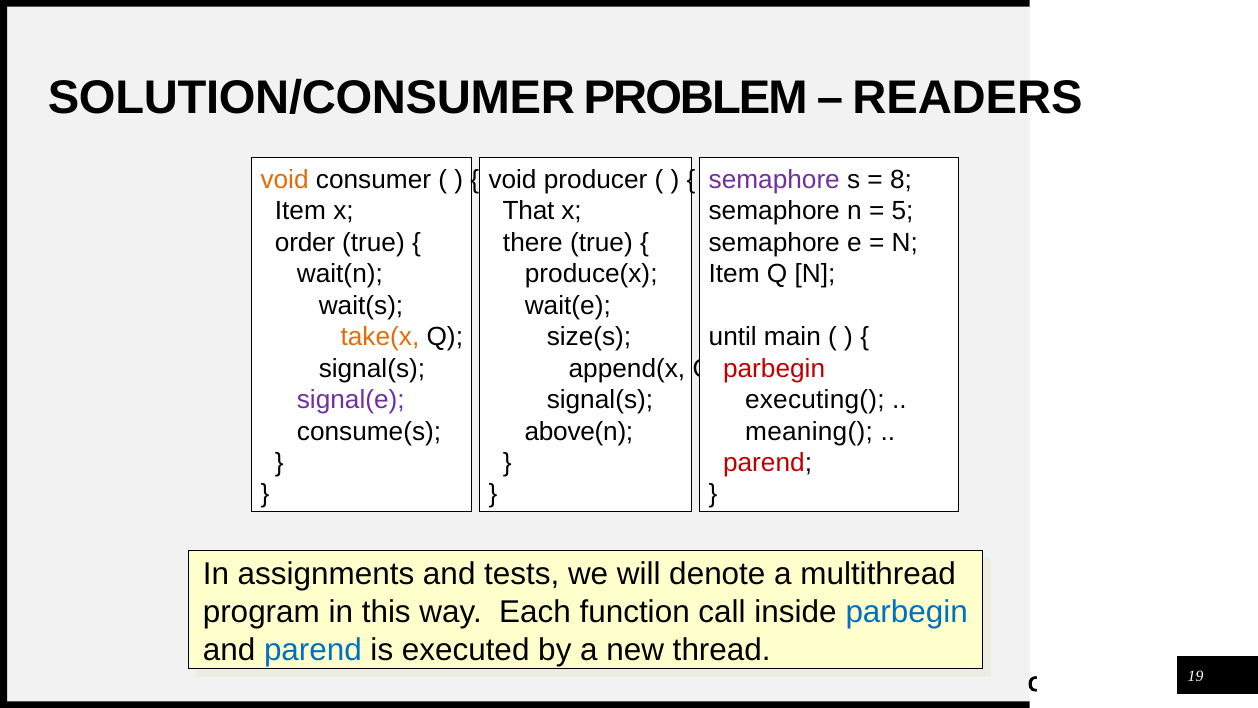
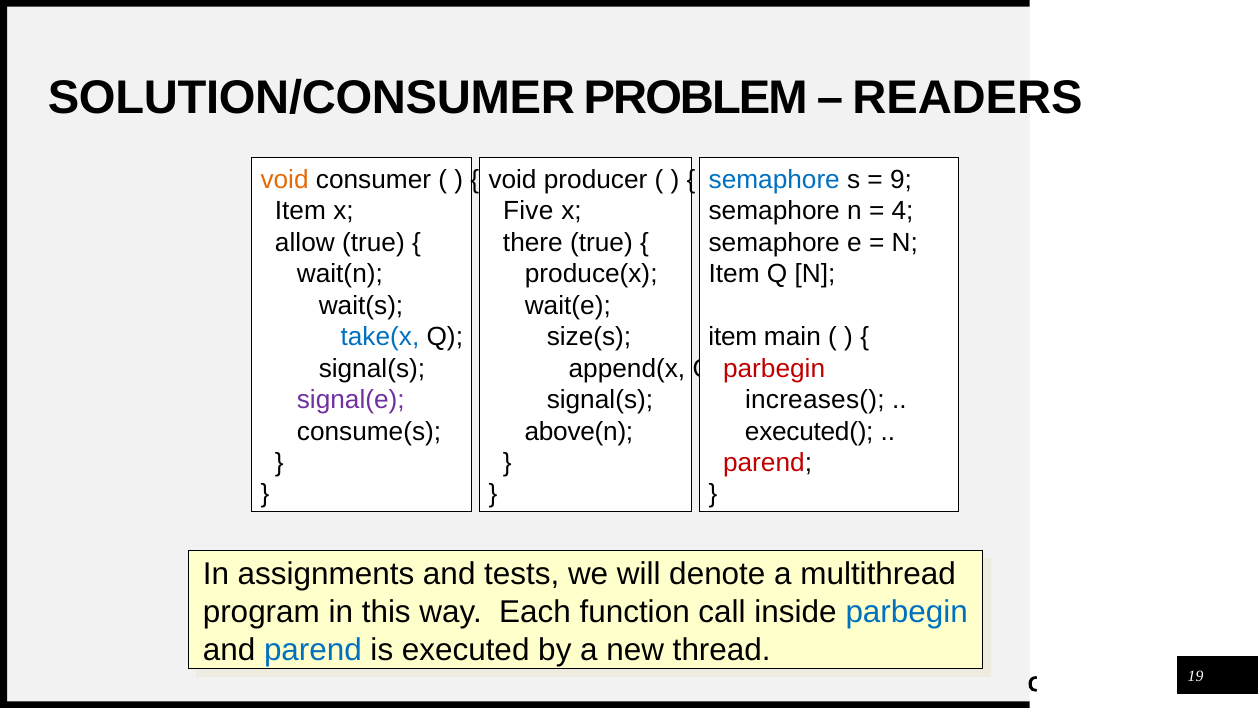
semaphore at (774, 179) colour: purple -> blue
8: 8 -> 9
That: That -> Five
5: 5 -> 4
order: order -> allow
take(x colour: orange -> blue
until at (733, 337): until -> item
executing(: executing( -> increases(
meaning(: meaning( -> executed(
